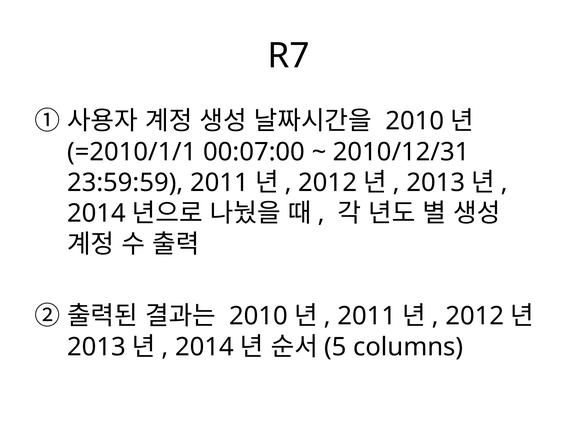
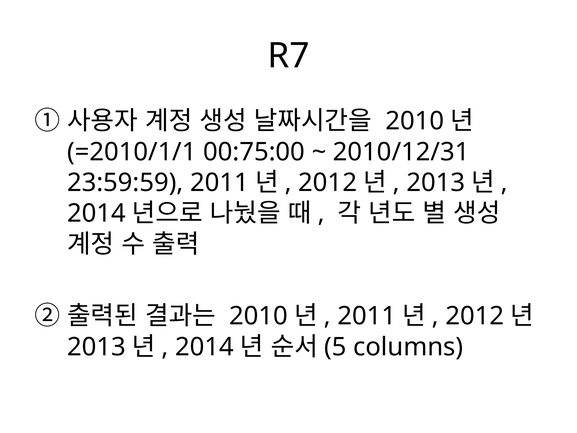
00:07:00: 00:07:00 -> 00:75:00
